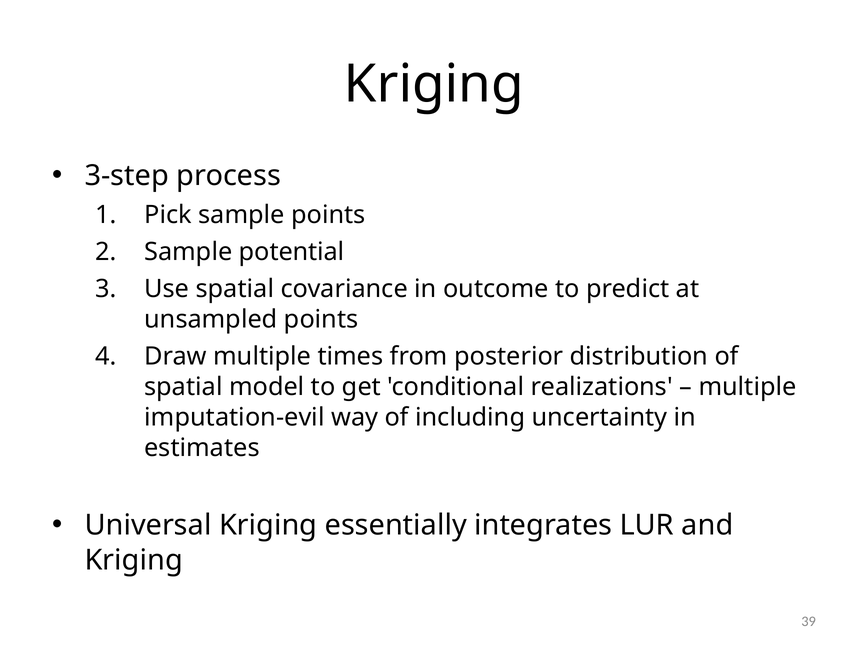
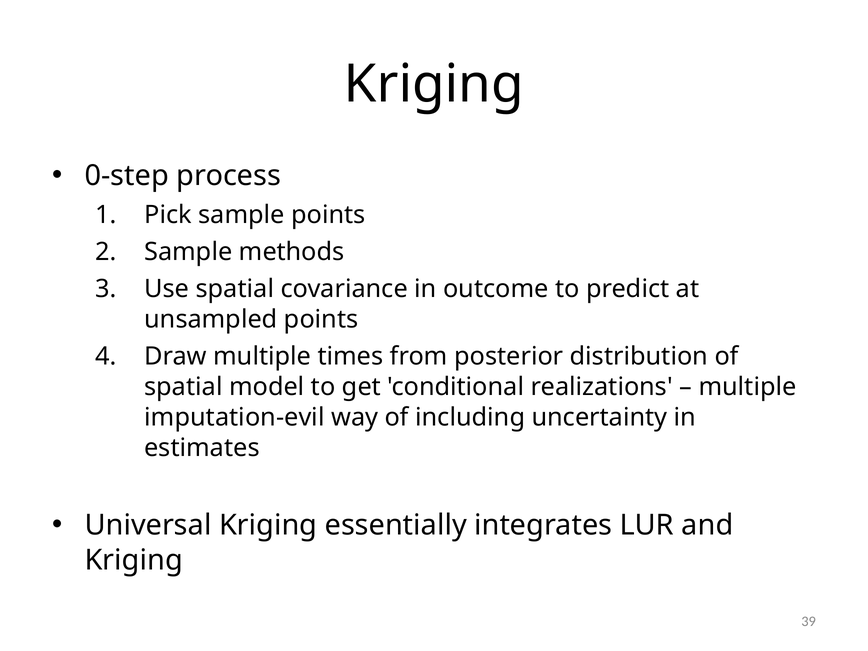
3-step: 3-step -> 0-step
potential: potential -> methods
